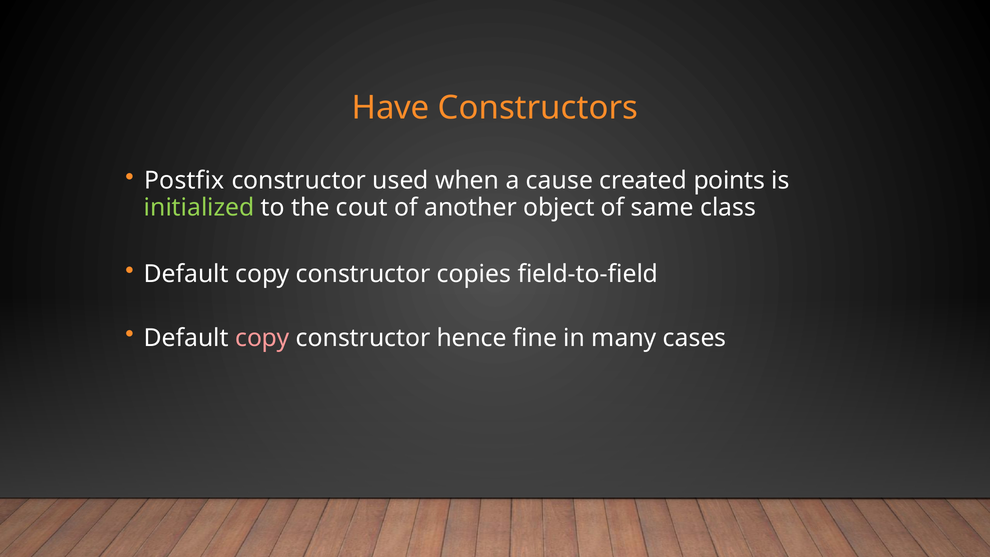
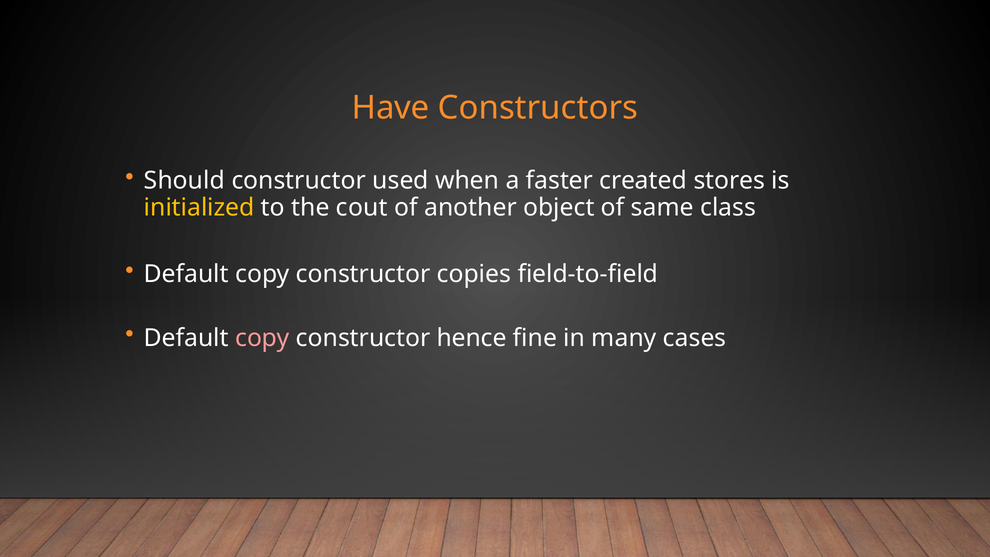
Postfix: Postfix -> Should
cause: cause -> faster
points: points -> stores
initialized colour: light green -> yellow
